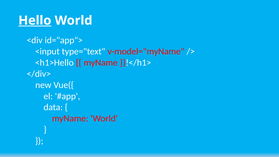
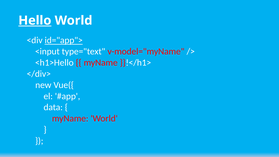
id="app"> underline: none -> present
